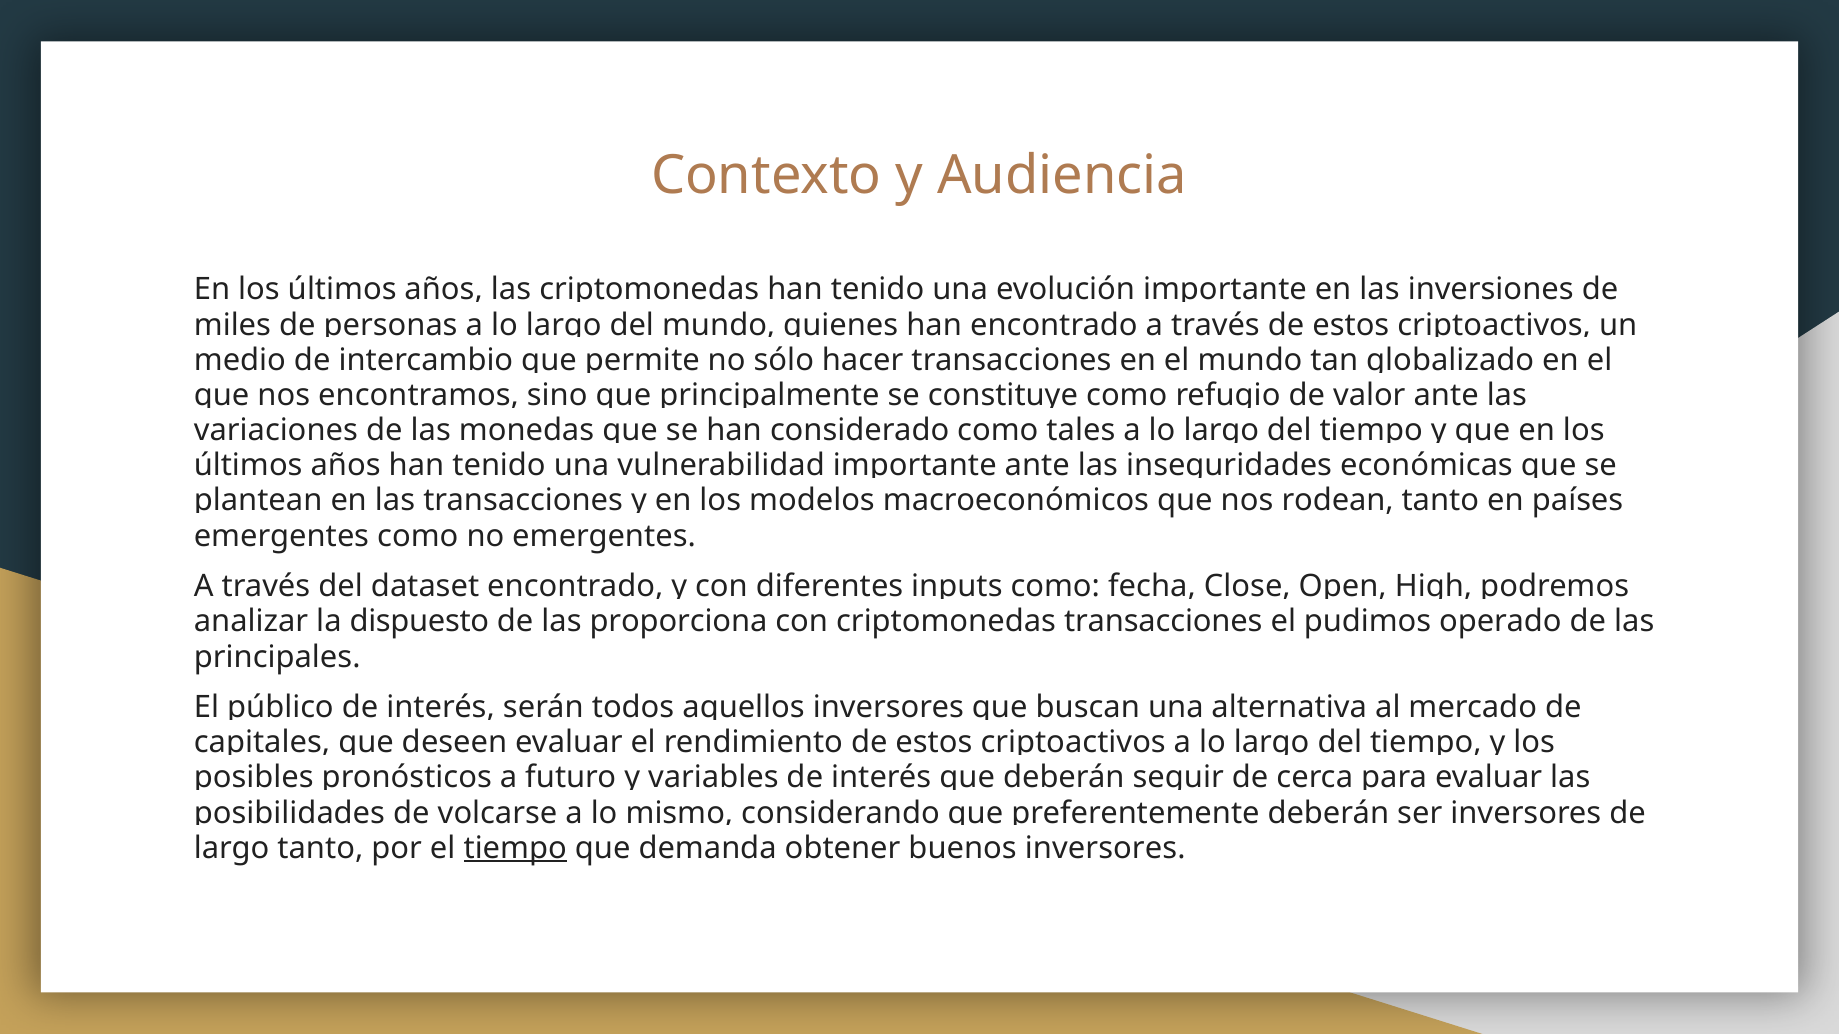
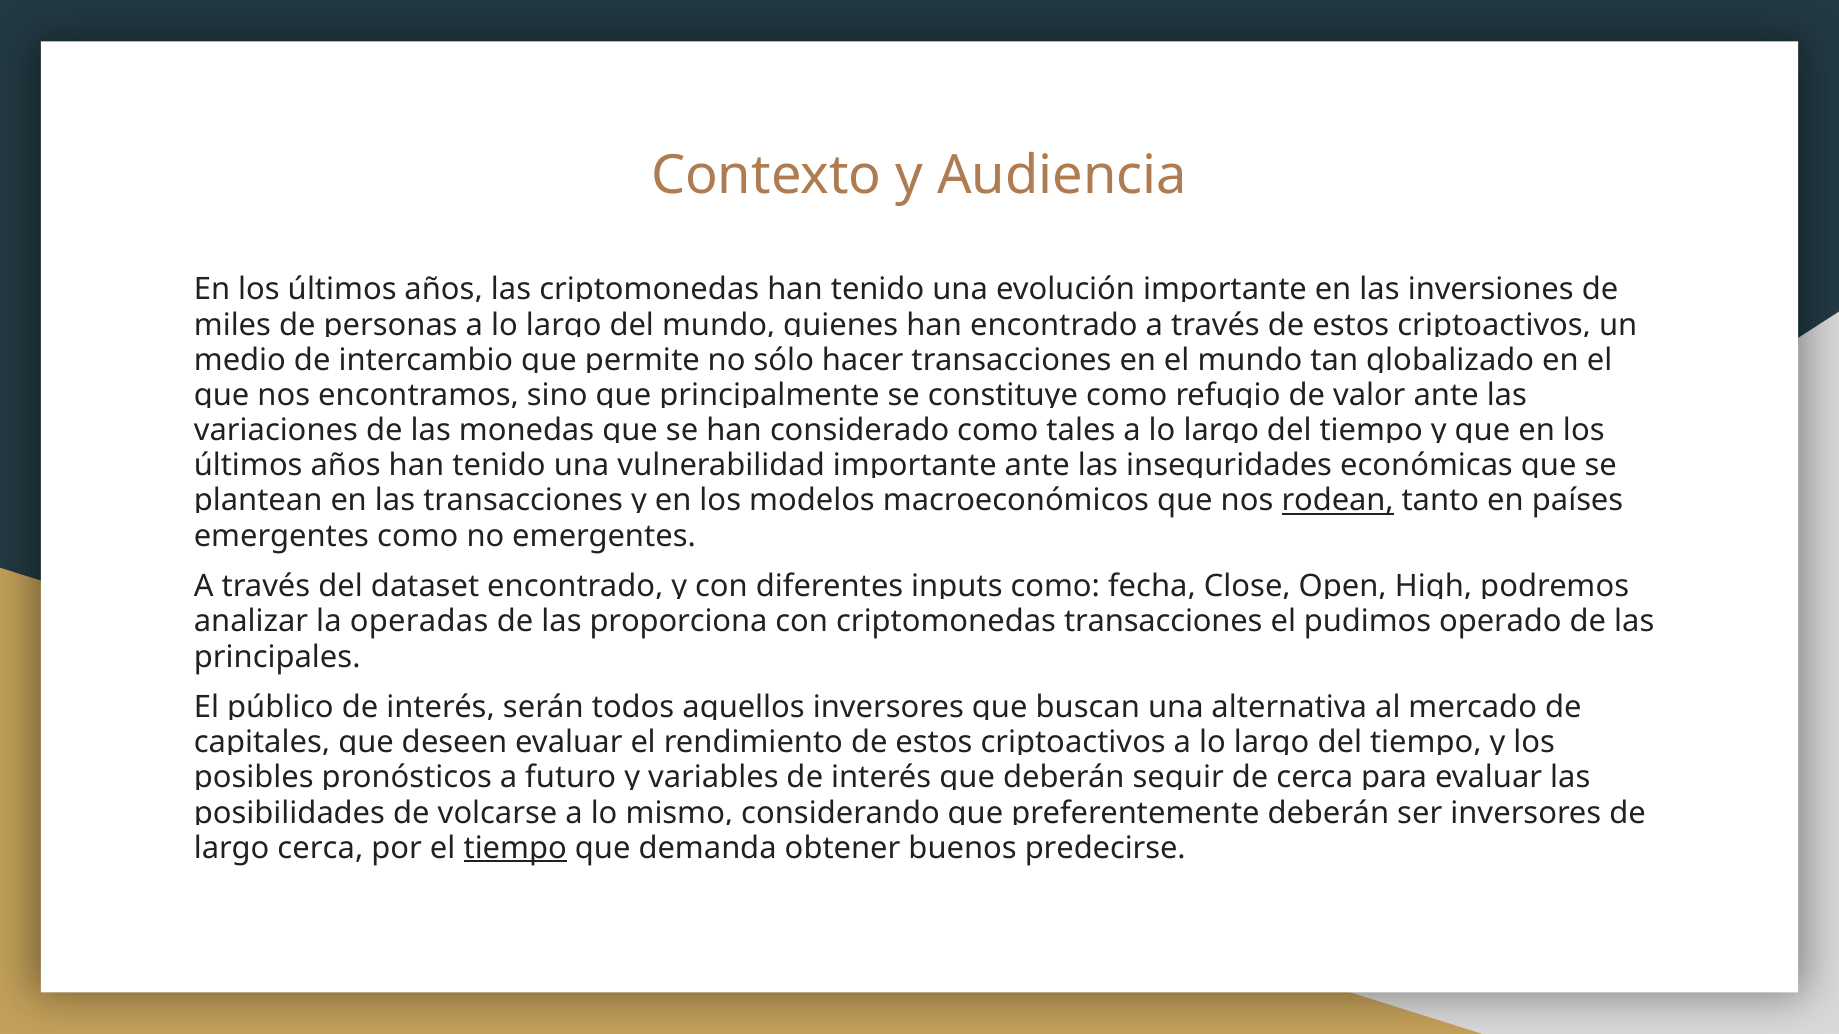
rodean underline: none -> present
dispuesto: dispuesto -> operadas
largo tanto: tanto -> cerca
buenos inversores: inversores -> predecirse
